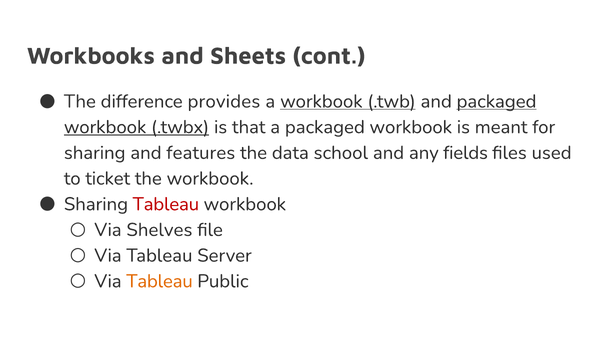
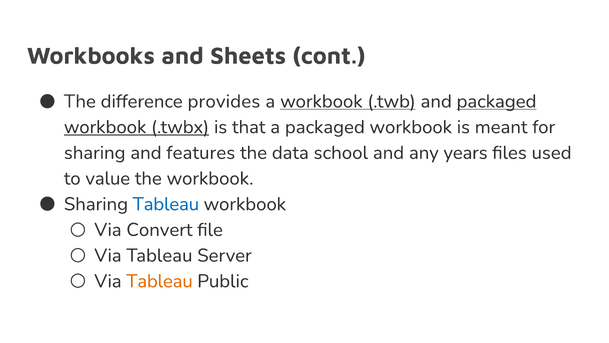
fields: fields -> years
ticket: ticket -> value
Tableau at (166, 204) colour: red -> blue
Shelves: Shelves -> Convert
